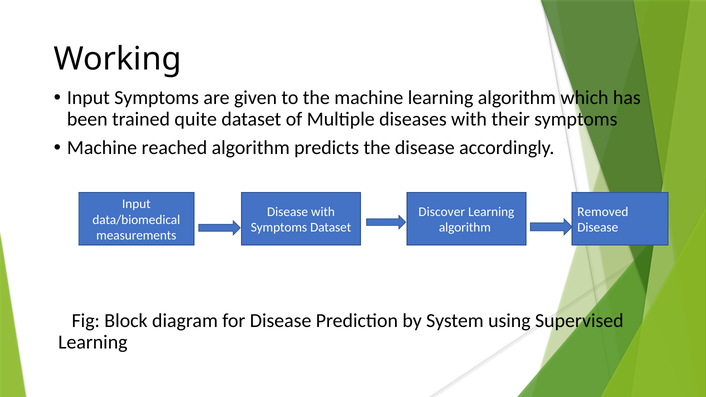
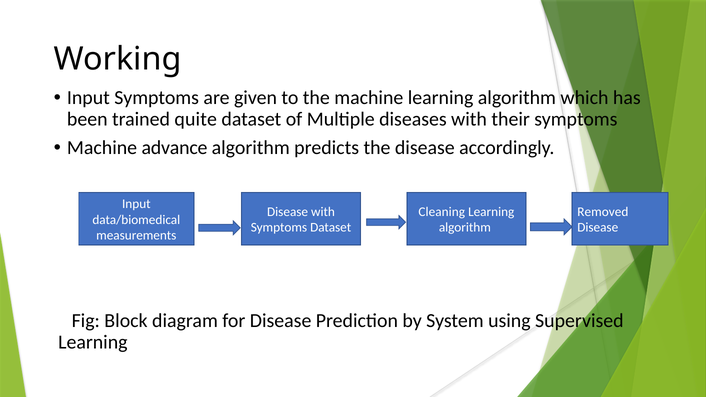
reached: reached -> advance
Discover: Discover -> Cleaning
